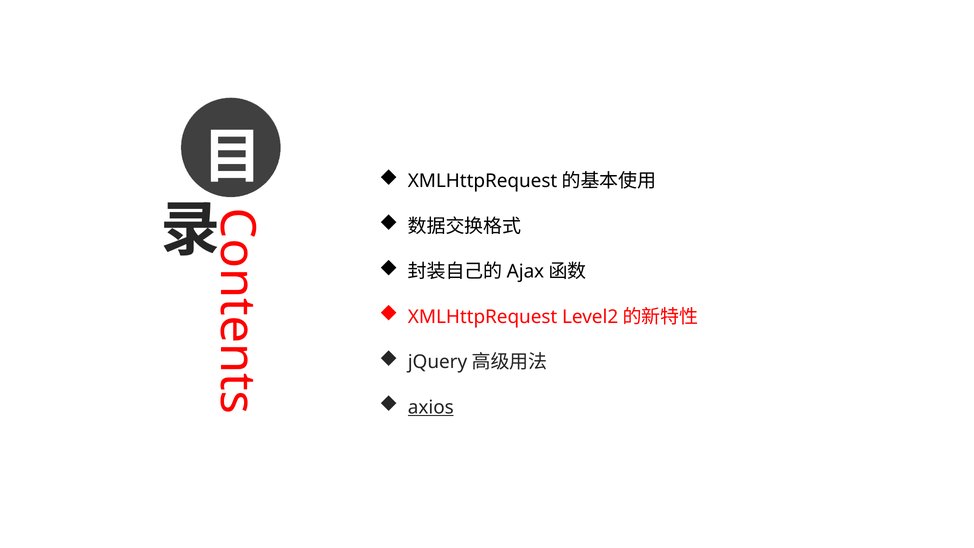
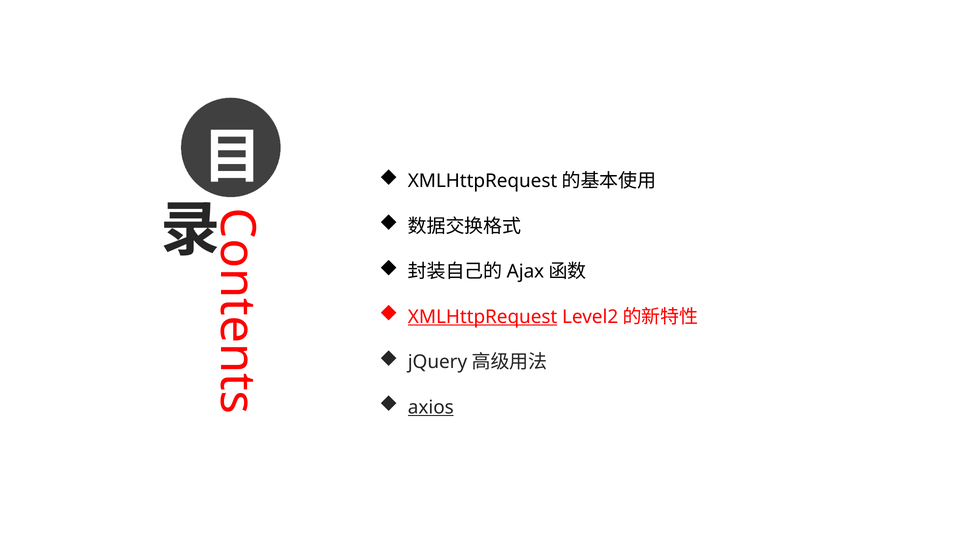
XMLHttpRequest at (483, 317) underline: none -> present
